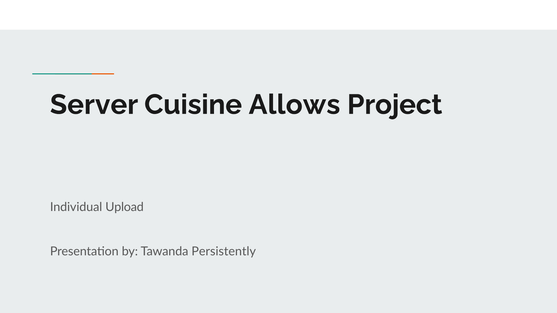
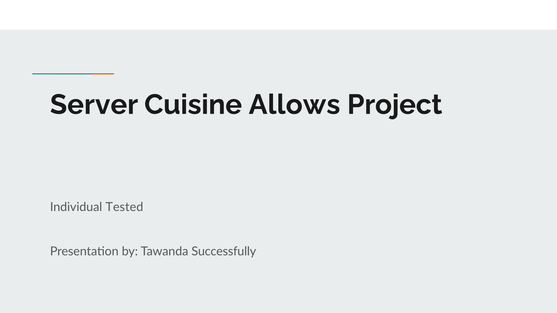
Upload: Upload -> Tested
Persistently: Persistently -> Successfully
